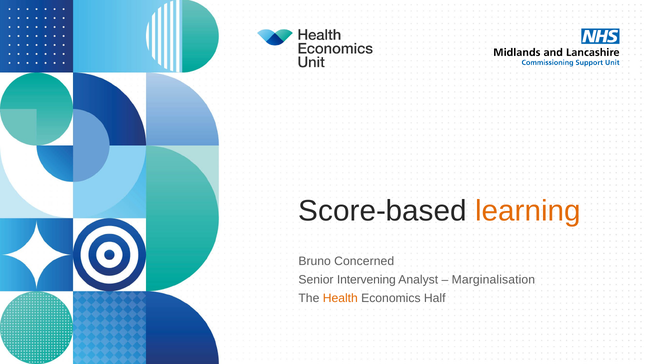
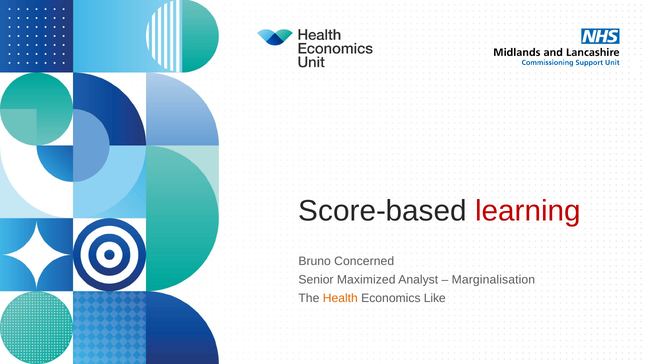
learning colour: orange -> red
Intervening: Intervening -> Maximized
Half: Half -> Like
